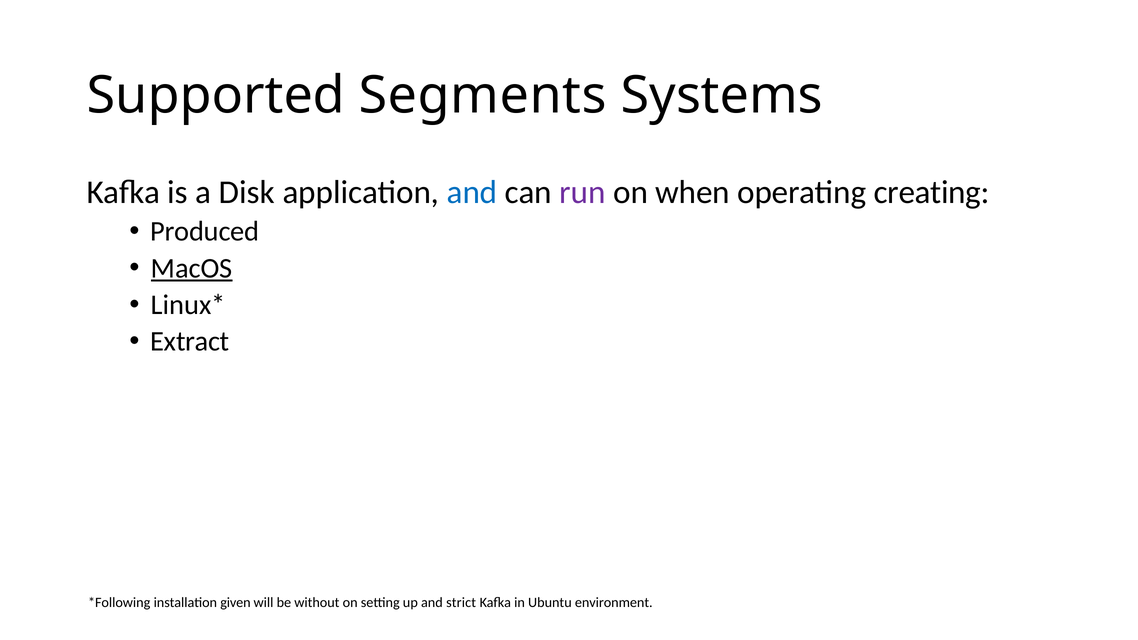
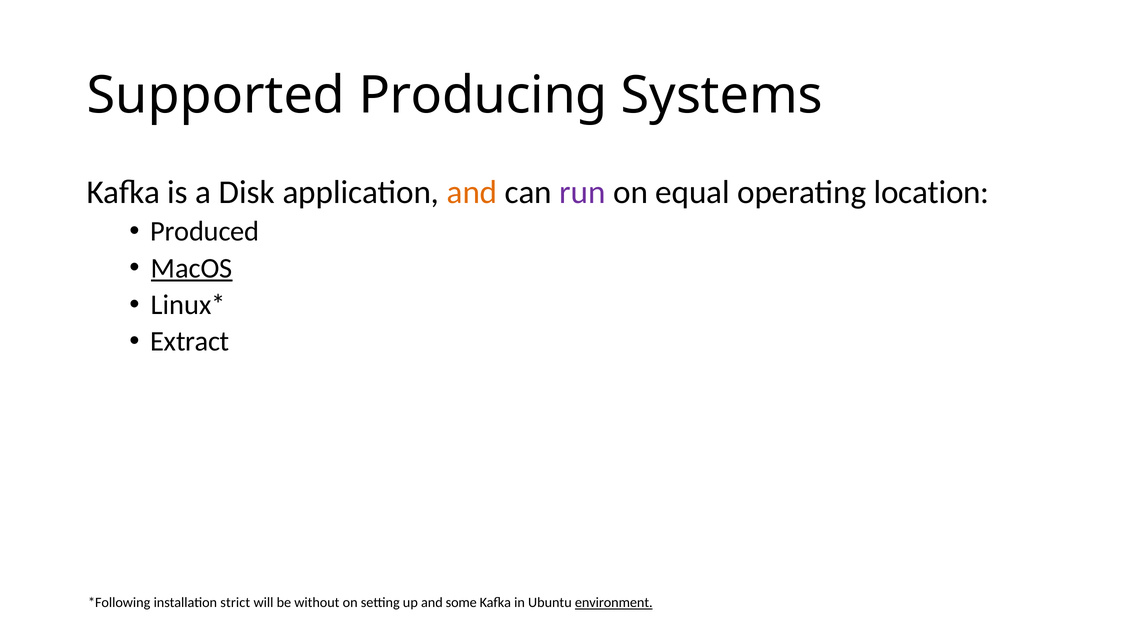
Segments: Segments -> Producing
and at (472, 192) colour: blue -> orange
when: when -> equal
creating: creating -> location
given: given -> strict
strict: strict -> some
environment underline: none -> present
